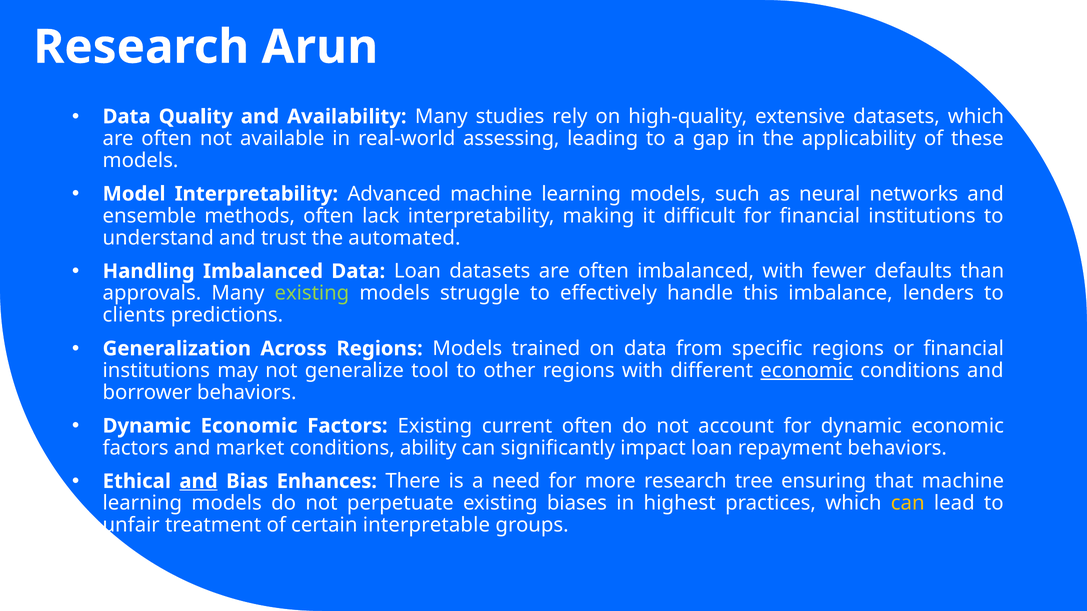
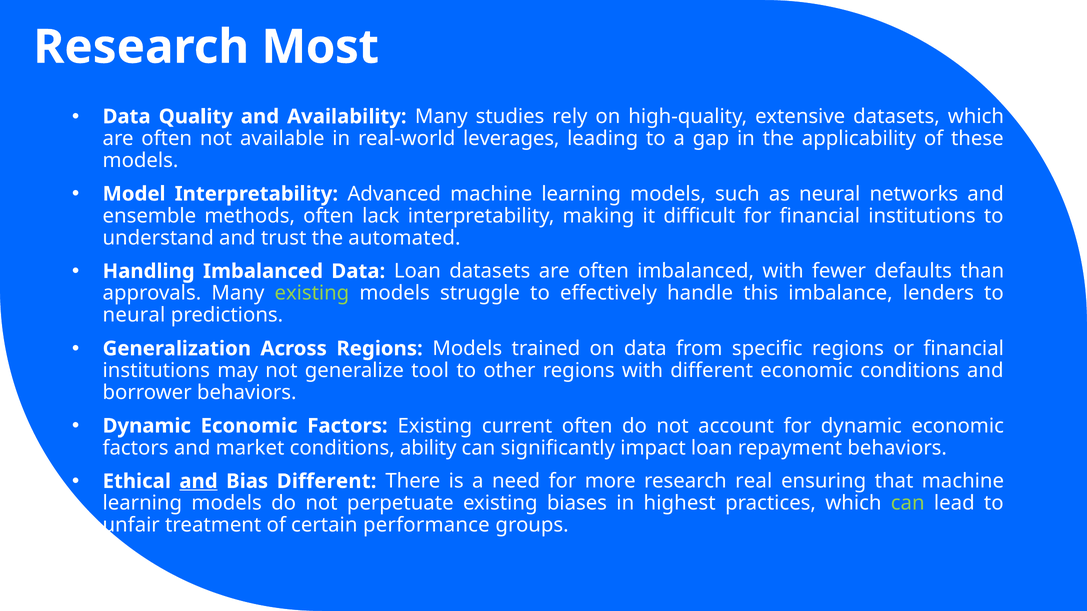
Arun: Arun -> Most
assessing: assessing -> leverages
clients at (134, 315): clients -> neural
economic at (807, 371) underline: present -> none
Bias Enhances: Enhances -> Different
tree: tree -> real
can at (908, 504) colour: yellow -> light green
interpretable: interpretable -> performance
